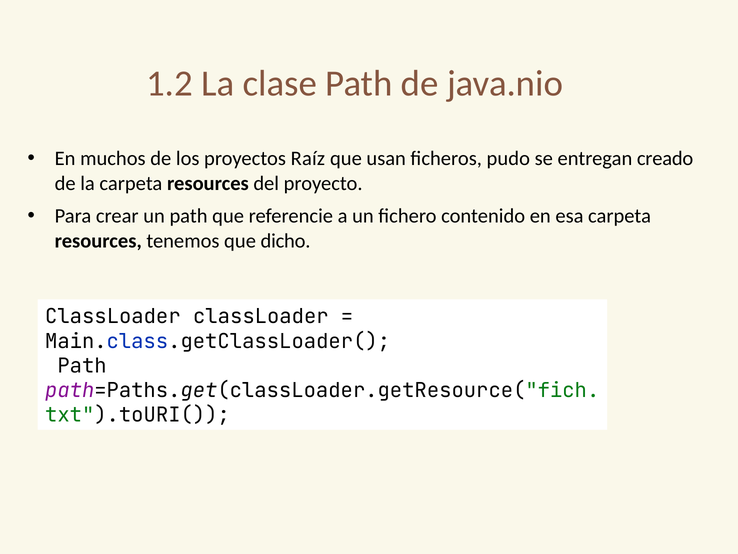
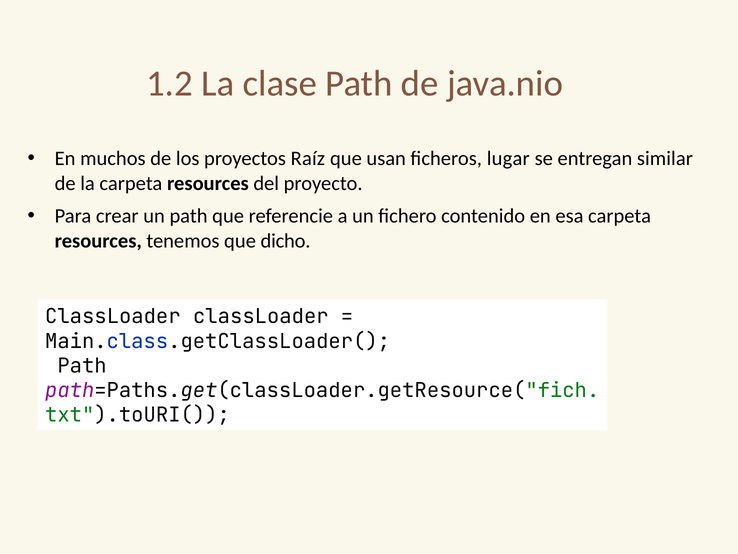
pudo: pudo -> lugar
creado: creado -> similar
